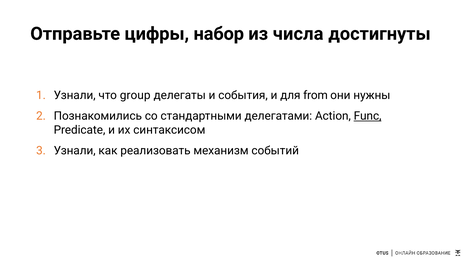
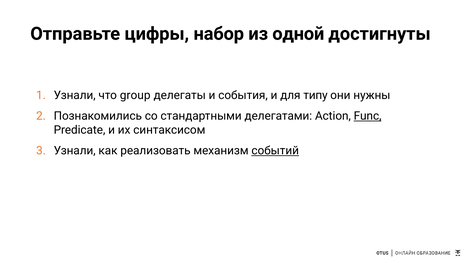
числа: числа -> одной
from: from -> типу
событий underline: none -> present
